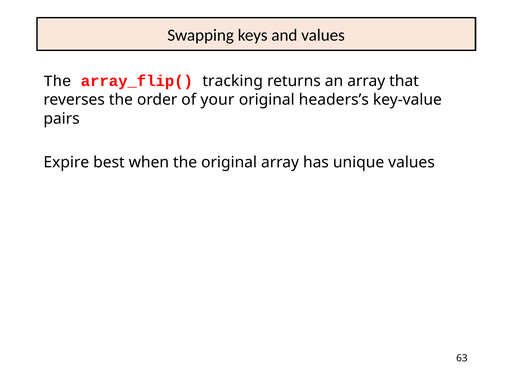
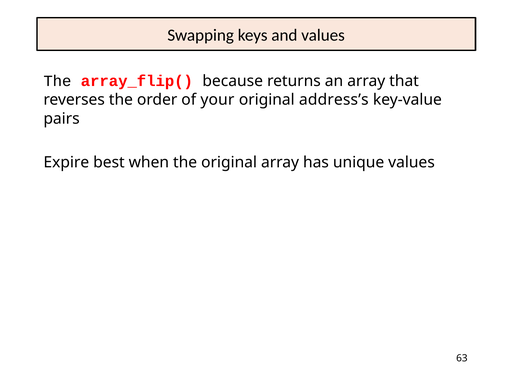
tracking: tracking -> because
headers’s: headers’s -> address’s
